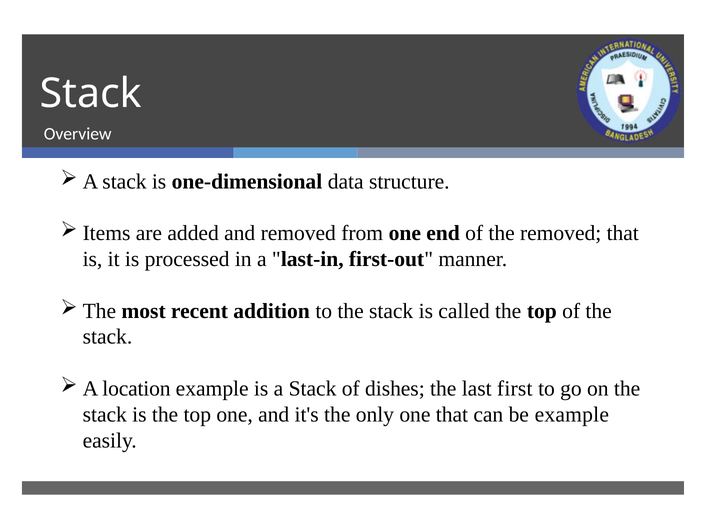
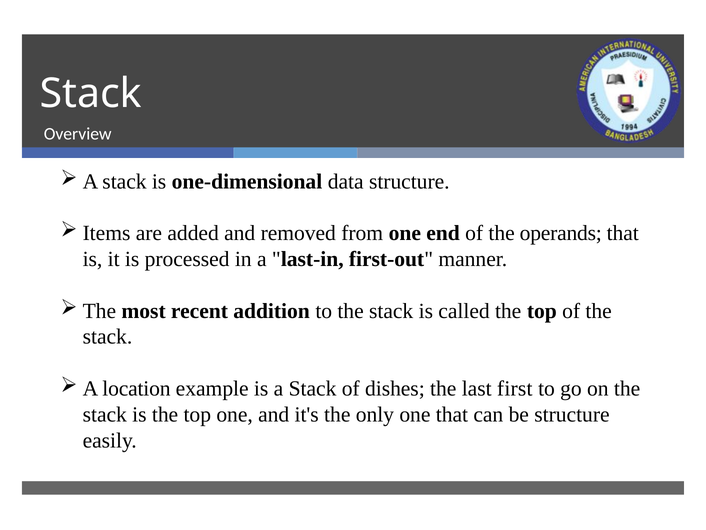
the removed: removed -> operands
be example: example -> structure
